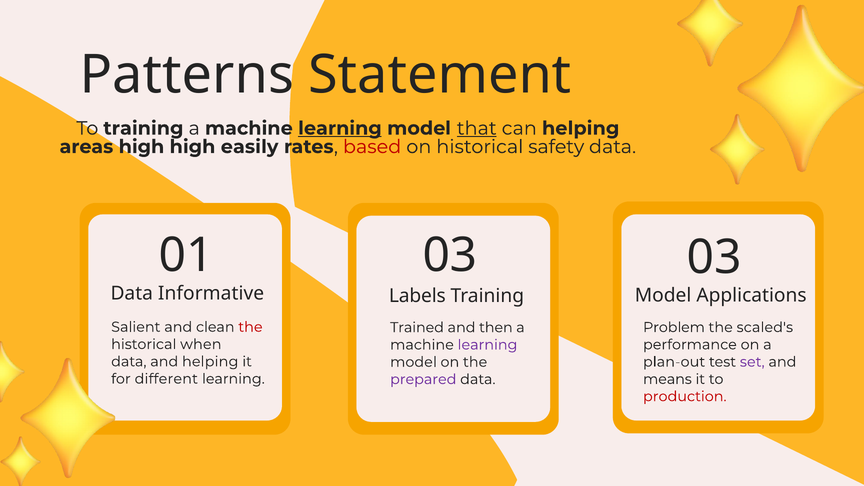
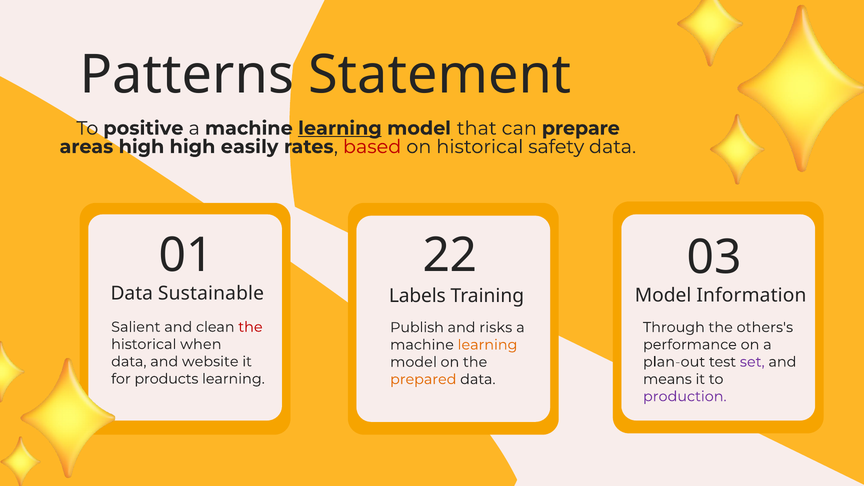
To training: training -> positive
that underline: present -> none
can helping: helping -> prepare
01 03: 03 -> 22
Informative: Informative -> Sustainable
Applications: Applications -> Information
Problem: Problem -> Through
scaled's: scaled's -> others's
Trained: Trained -> Publish
then: then -> risks
learning at (488, 345) colour: purple -> orange
and helping: helping -> website
different: different -> products
prepared colour: purple -> orange
production colour: red -> purple
